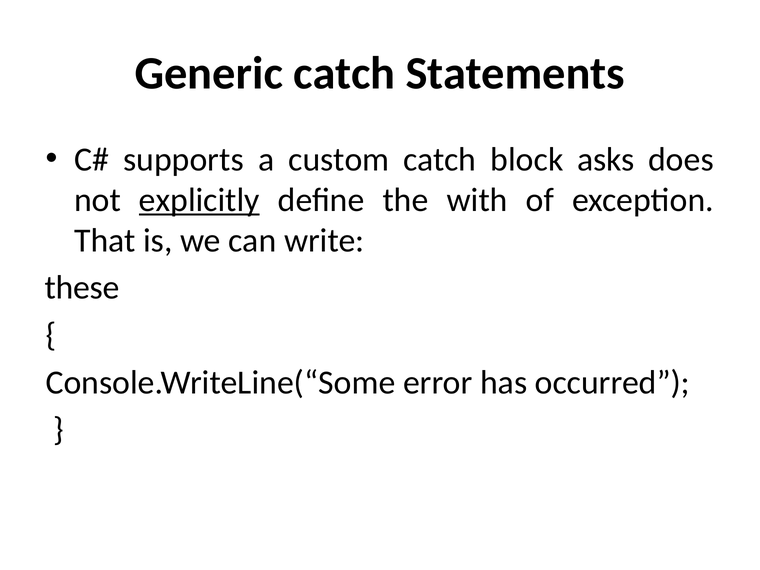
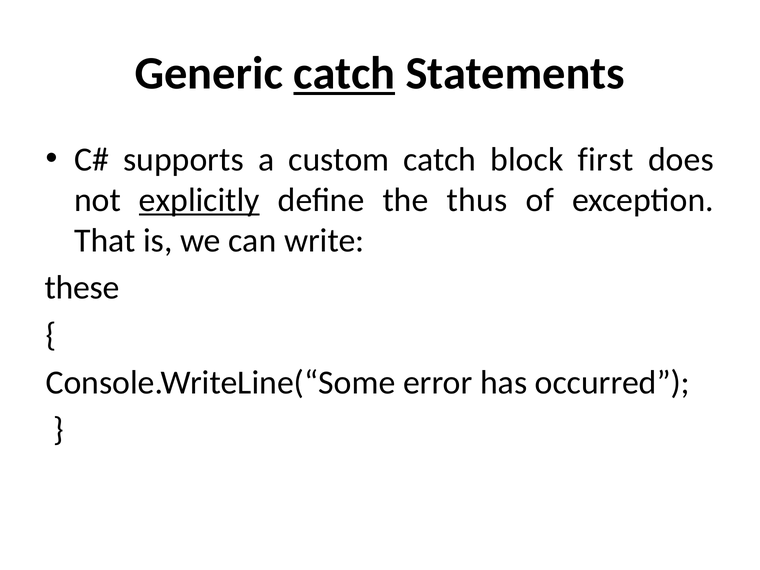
catch at (344, 74) underline: none -> present
asks: asks -> first
with: with -> thus
